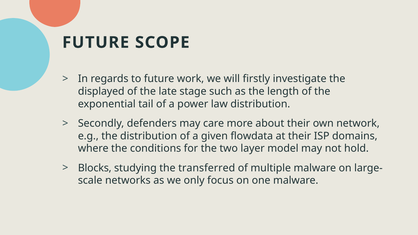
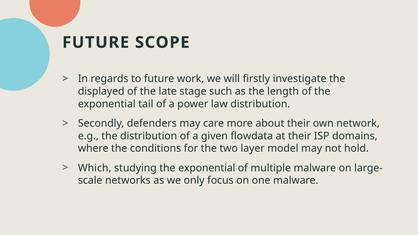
Blocks: Blocks -> Which
studying the transferred: transferred -> exponential
